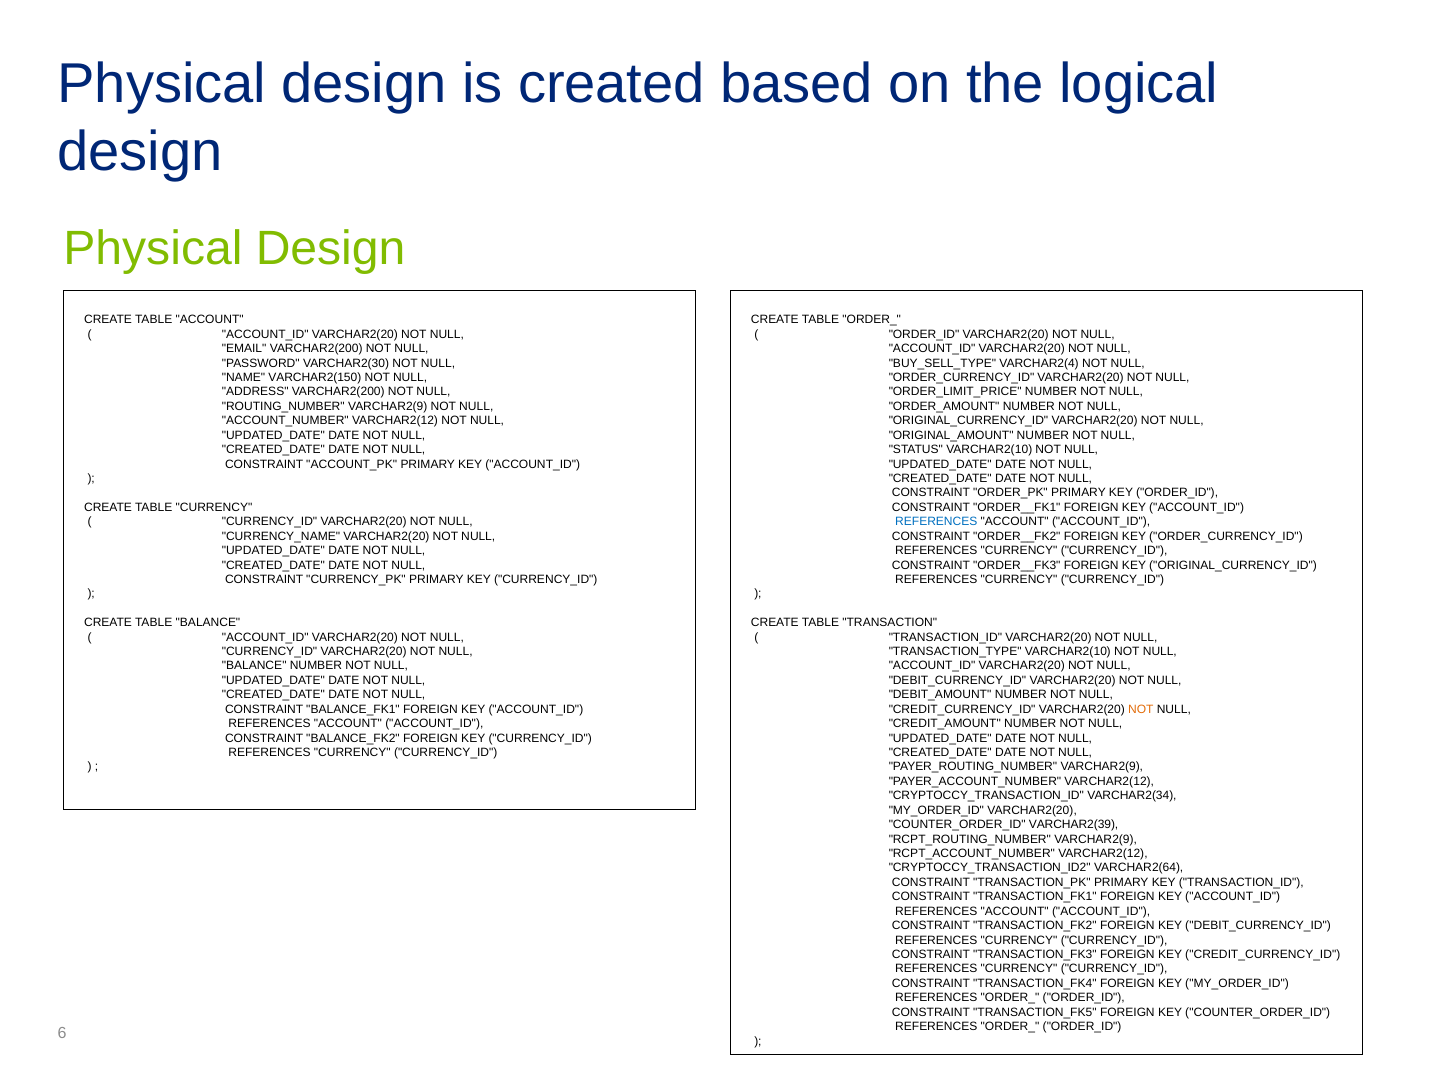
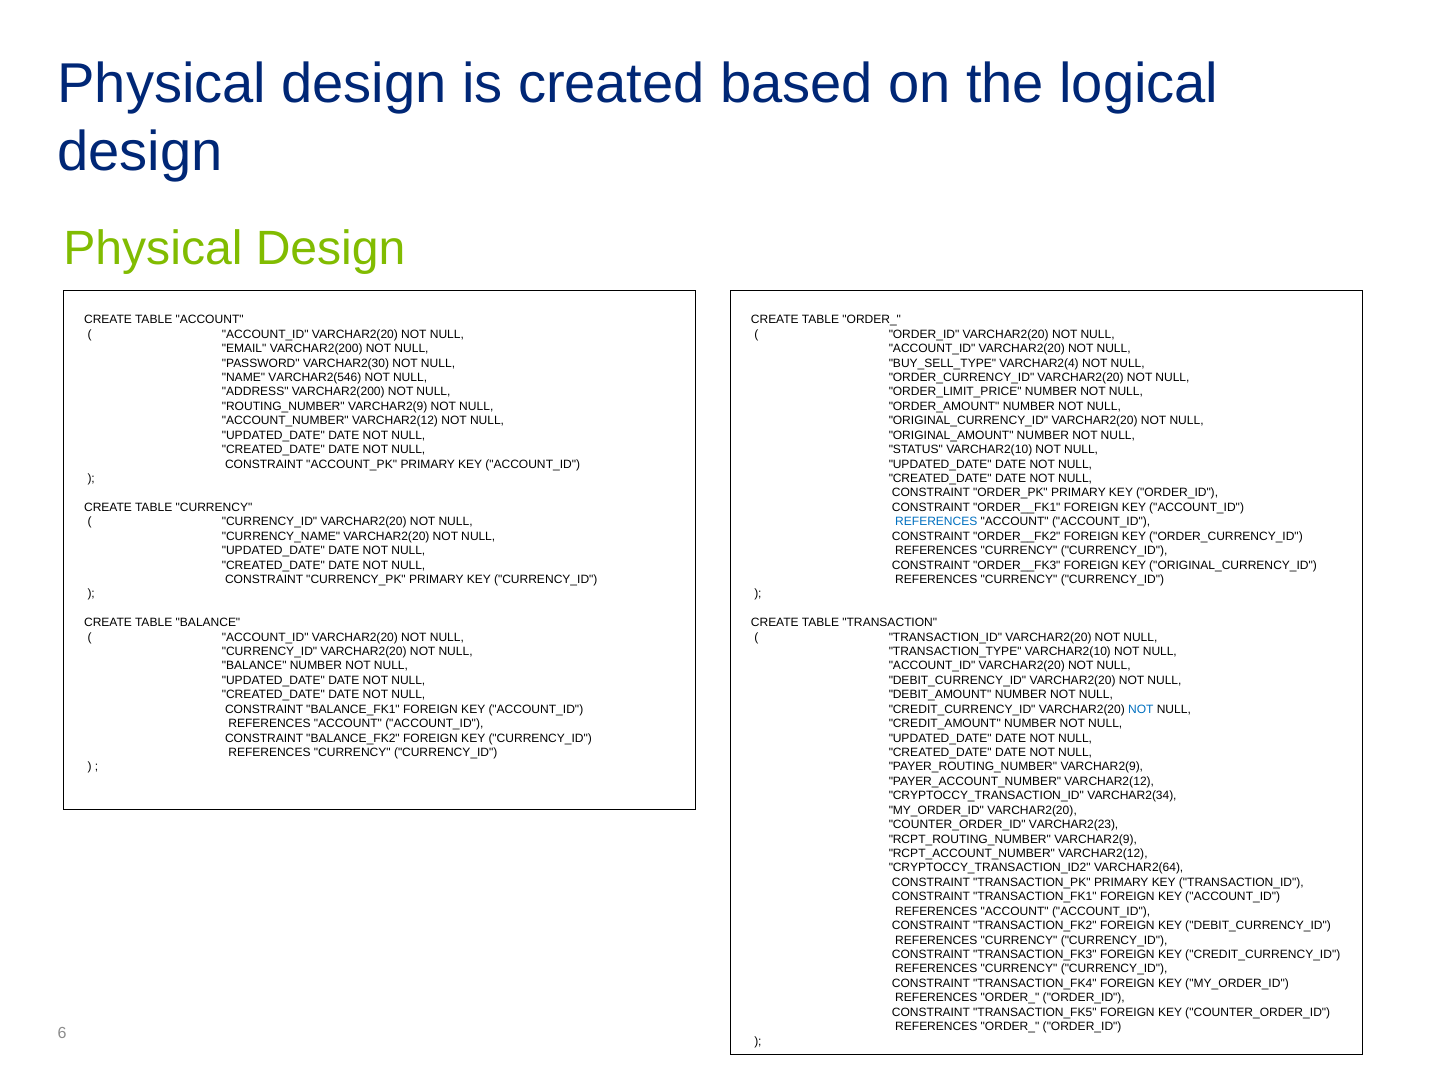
VARCHAR2(150: VARCHAR2(150 -> VARCHAR2(546
NOT at (1141, 709) colour: orange -> blue
VARCHAR2(39: VARCHAR2(39 -> VARCHAR2(23
